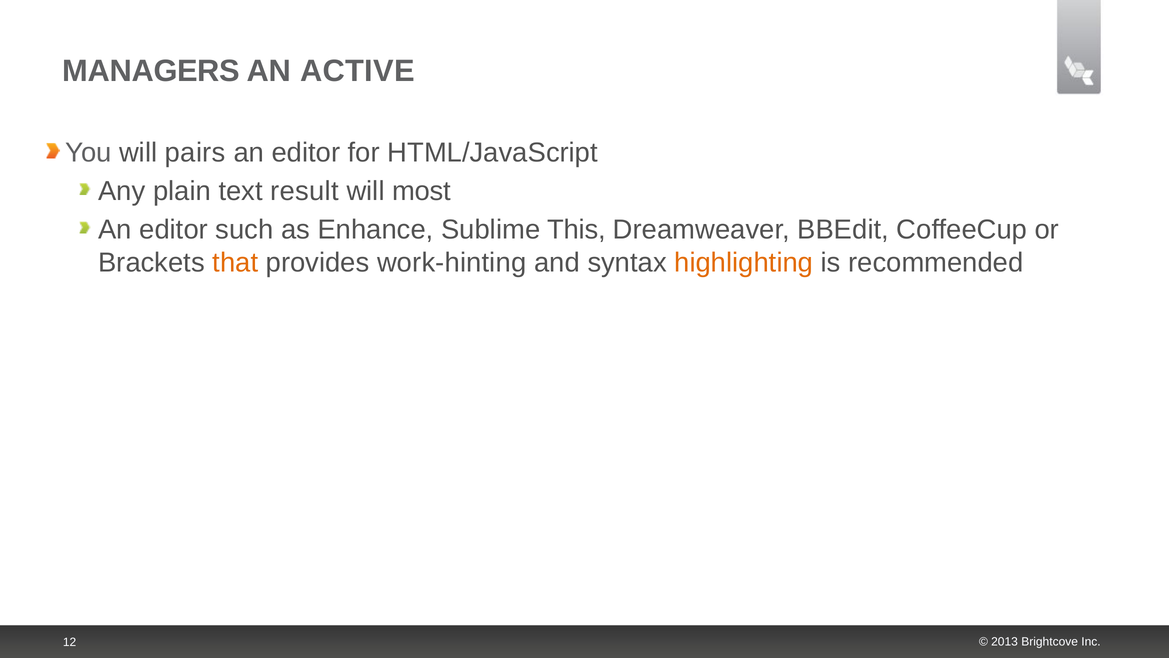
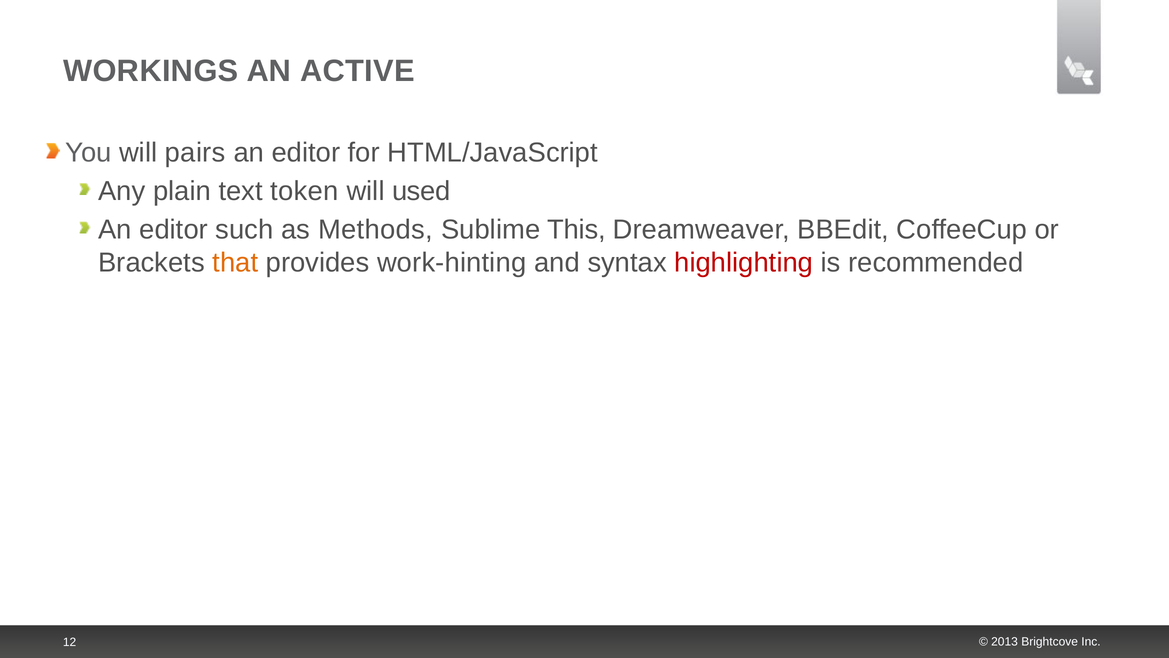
MANAGERS: MANAGERS -> WORKINGS
result: result -> token
most: most -> used
Enhance: Enhance -> Methods
highlighting colour: orange -> red
